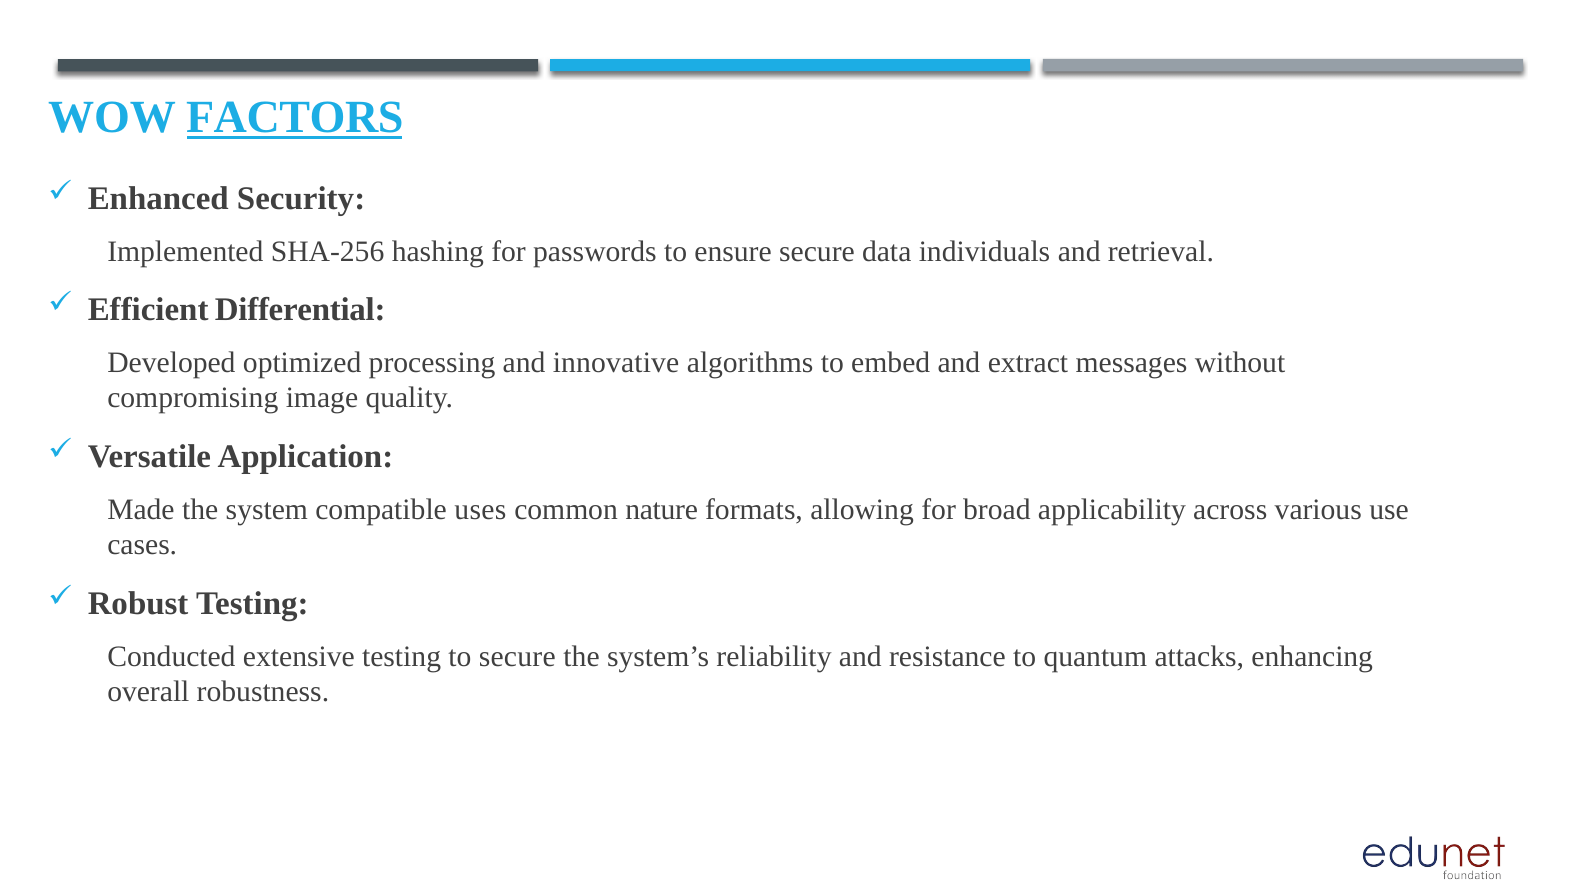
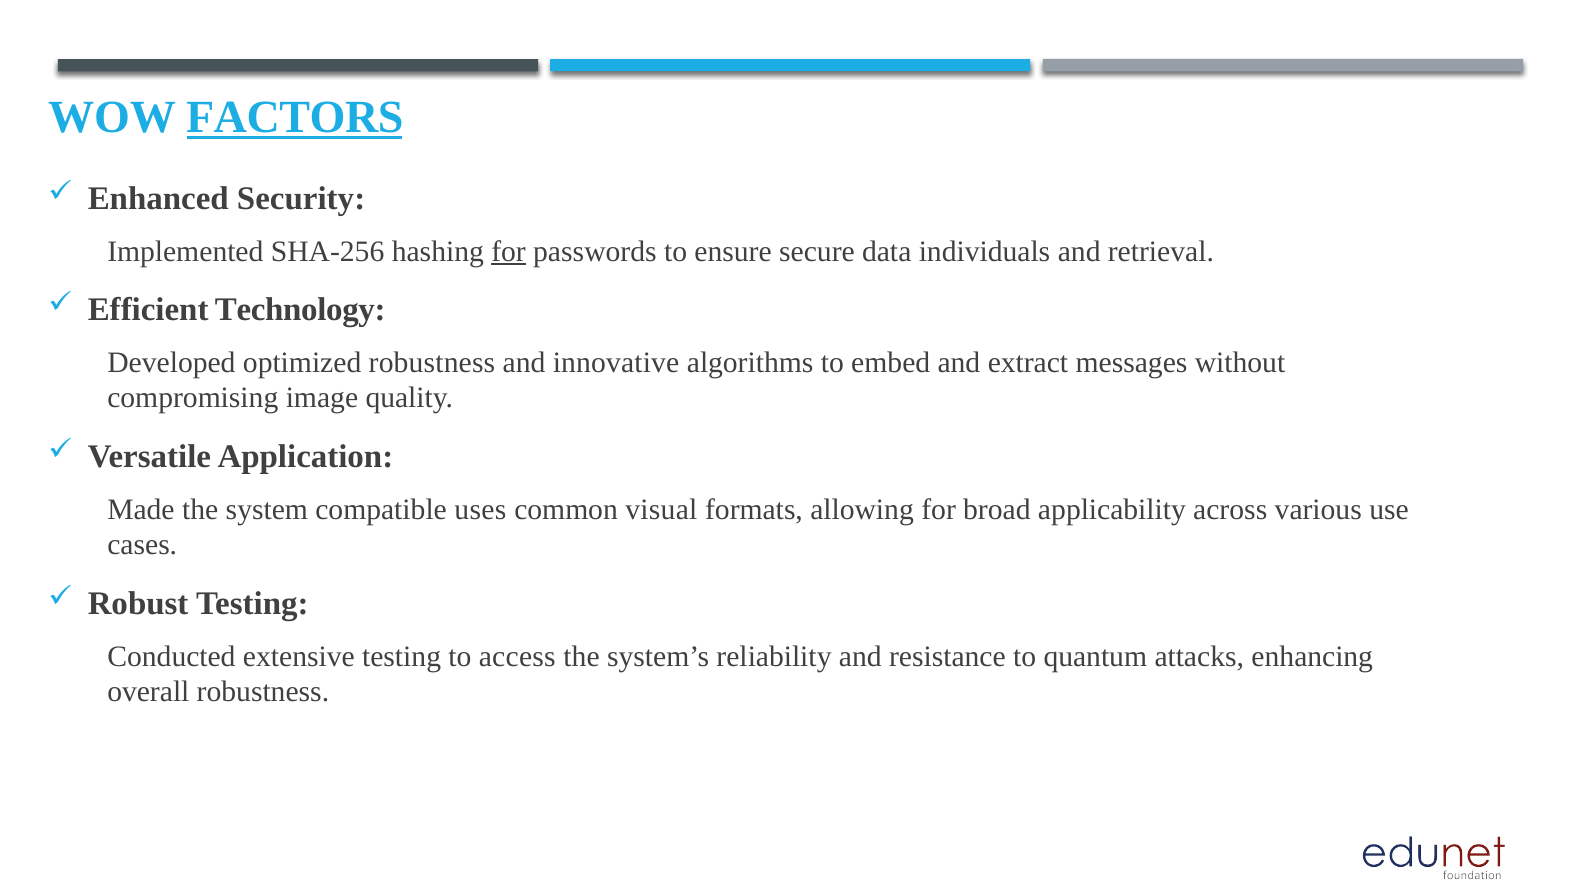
for at (509, 251) underline: none -> present
Differential: Differential -> Technology
optimized processing: processing -> robustness
nature: nature -> visual
to secure: secure -> access
